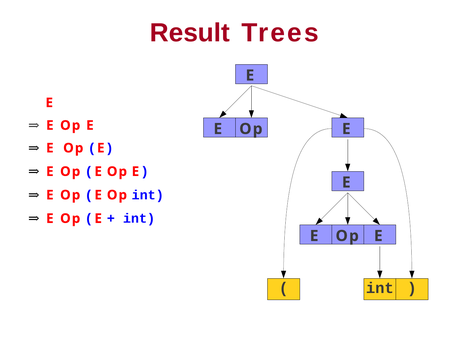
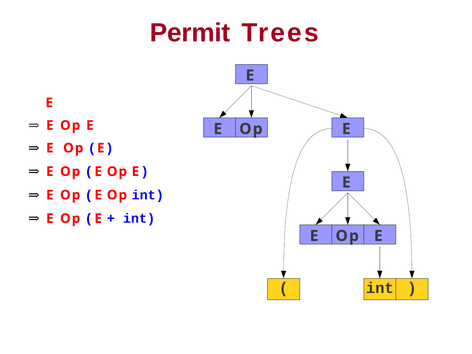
Result: Result -> Permit
